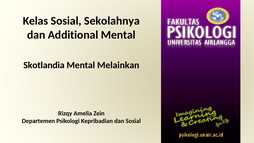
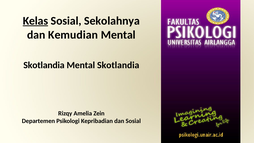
Kelas underline: none -> present
Additional: Additional -> Kemudian
Melainkan at (118, 65): Melainkan -> Skotlandia
